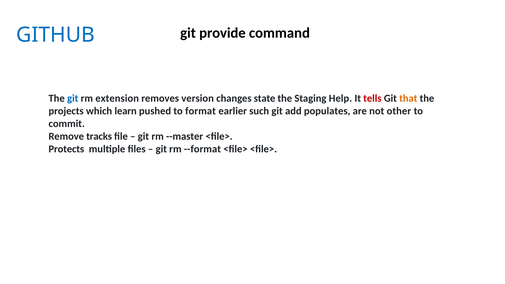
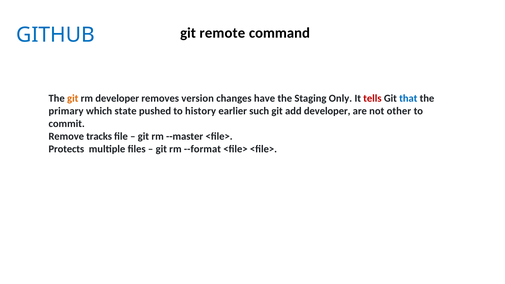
provide: provide -> remote
git at (73, 99) colour: blue -> orange
rm extension: extension -> developer
state: state -> have
Help: Help -> Only
that colour: orange -> blue
projects: projects -> primary
learn: learn -> state
format: format -> history
add populates: populates -> developer
